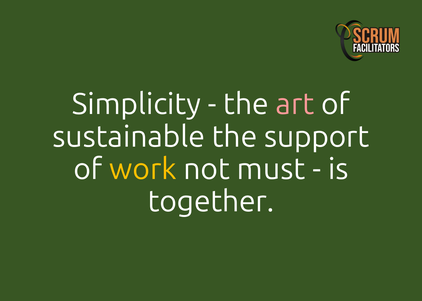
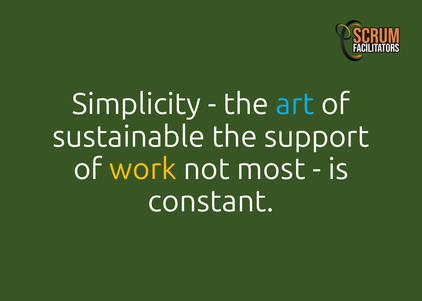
art colour: pink -> light blue
must: must -> most
together: together -> constant
